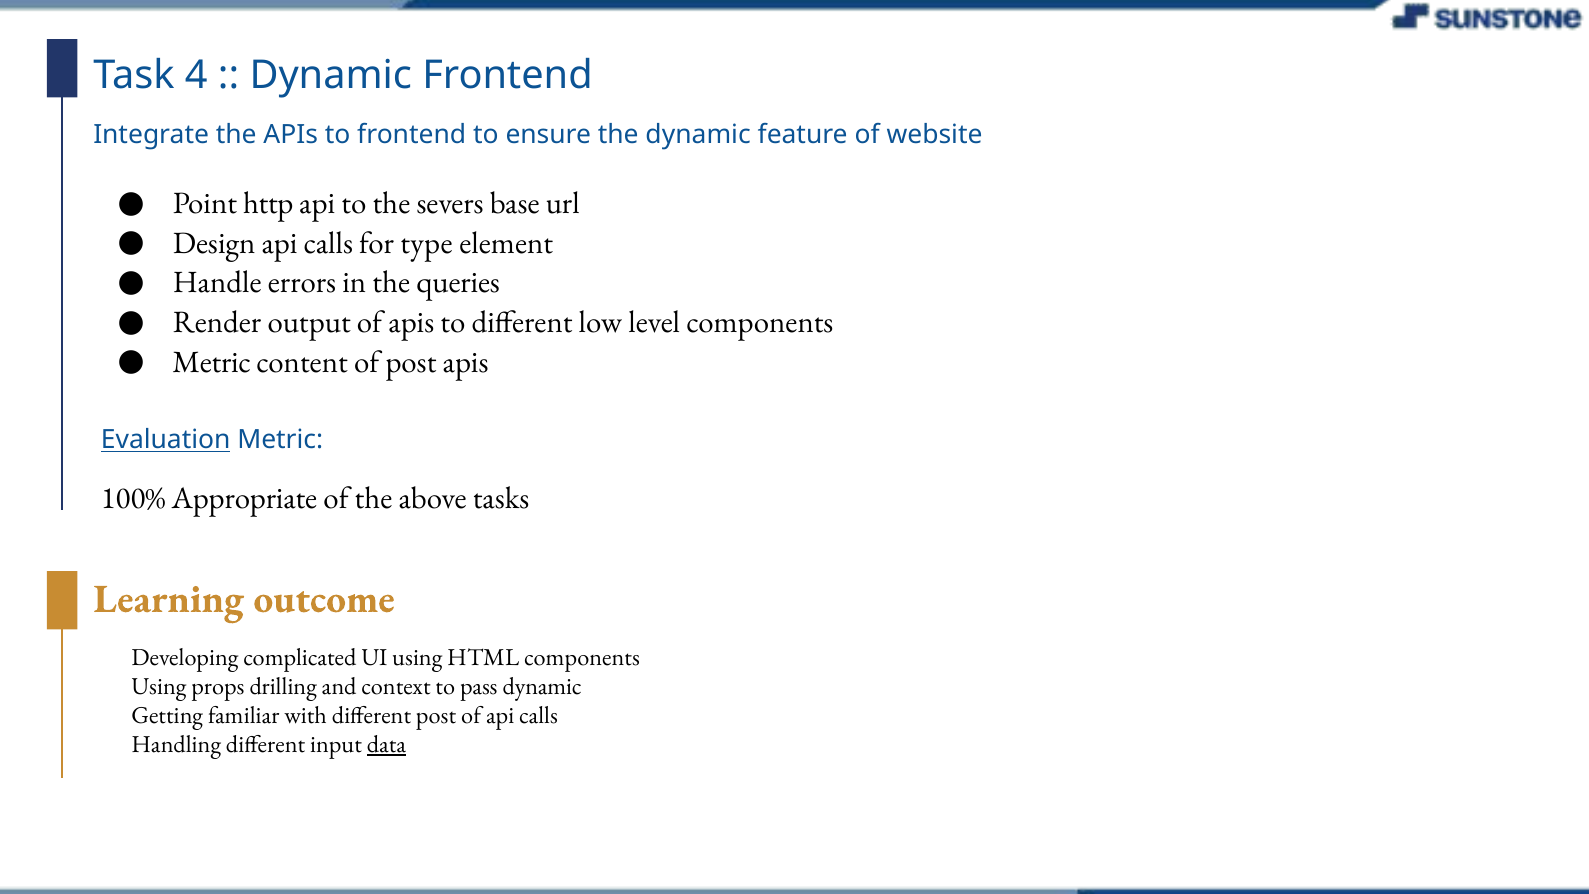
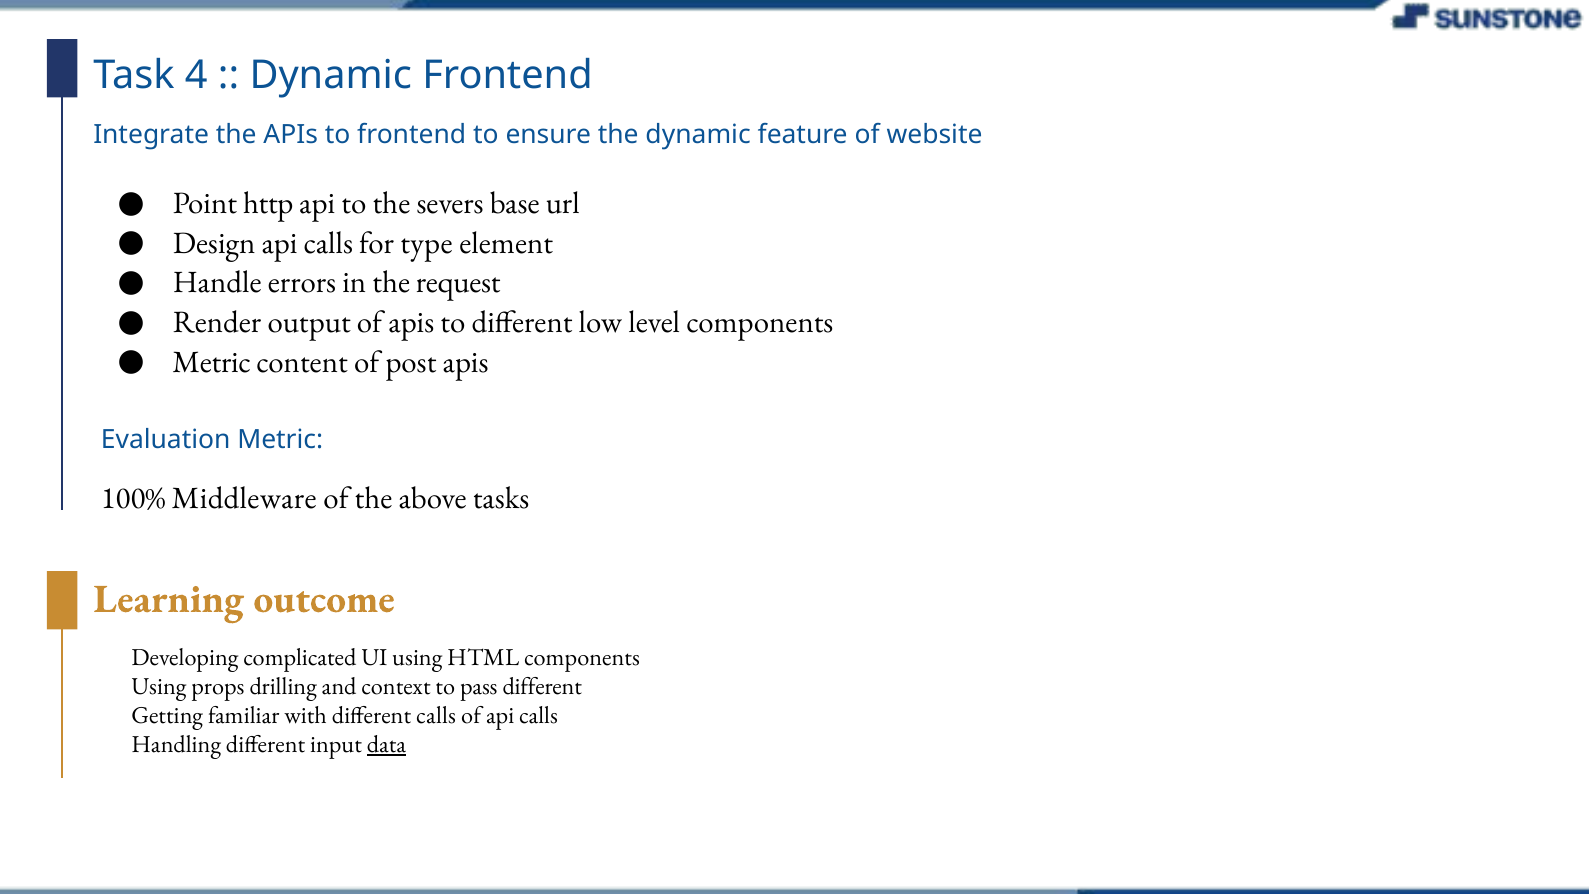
queries: queries -> request
Evaluation underline: present -> none
Appropriate: Appropriate -> Middleware
pass dynamic: dynamic -> different
different post: post -> calls
